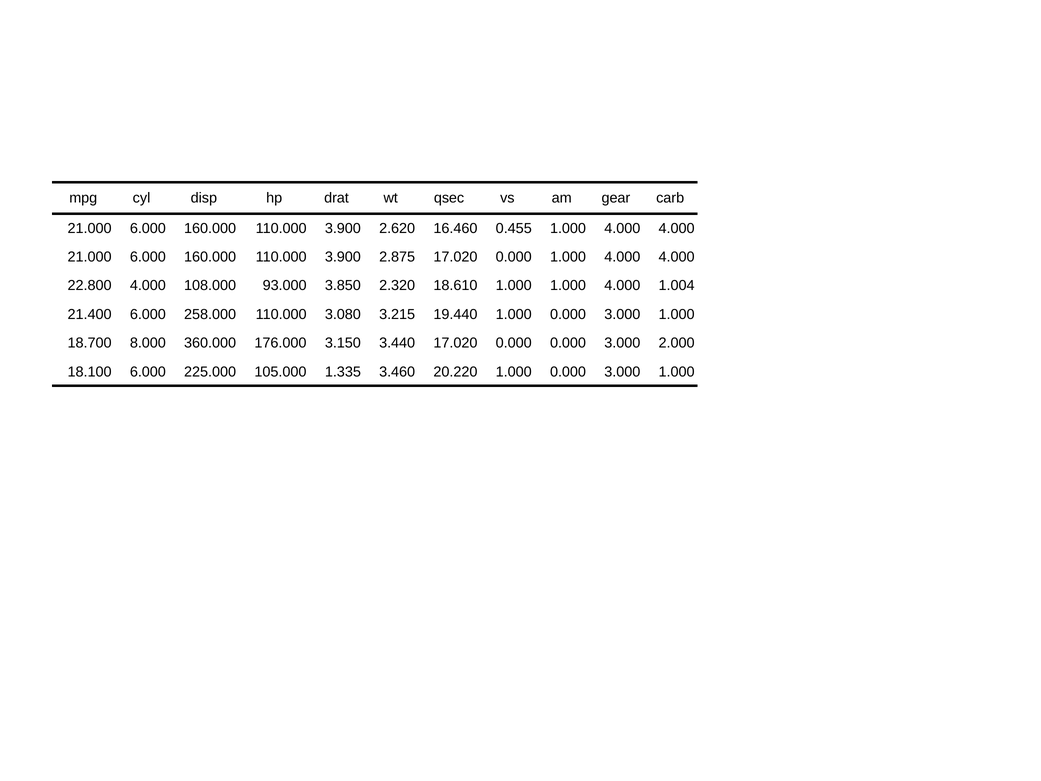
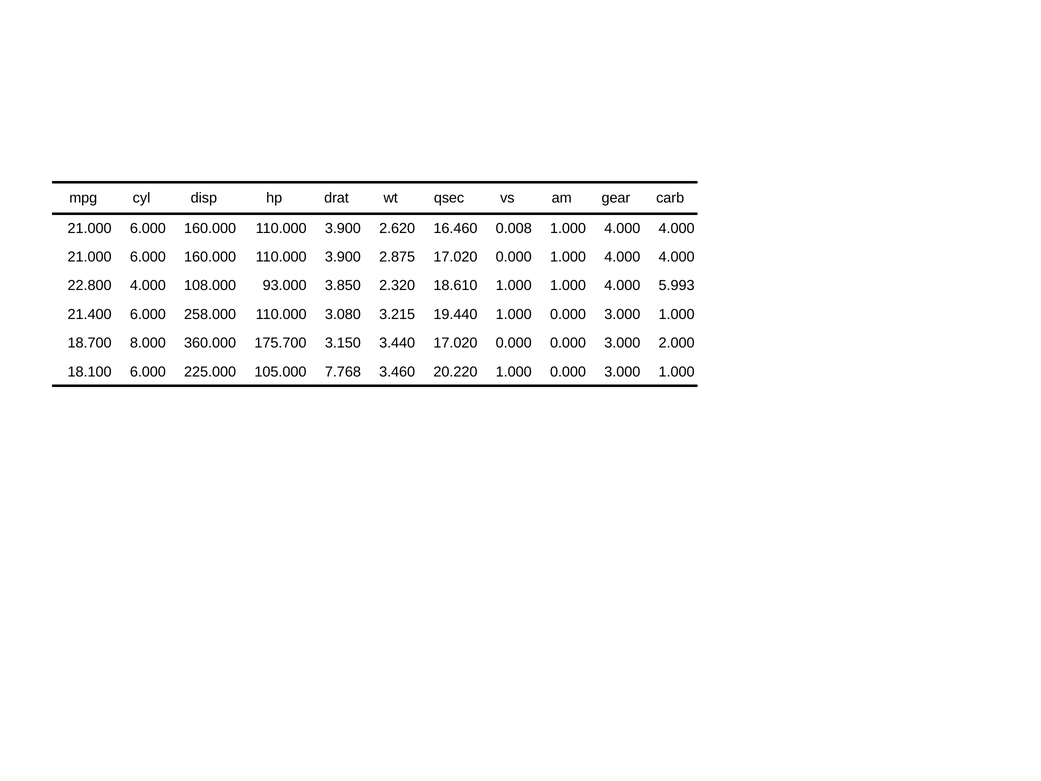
0.455: 0.455 -> 0.008
1.004: 1.004 -> 5.993
176.000: 176.000 -> 175.700
1.335: 1.335 -> 7.768
